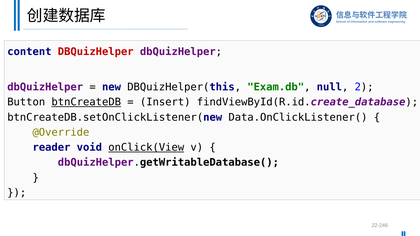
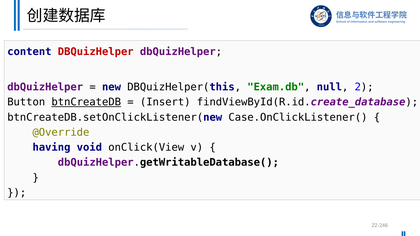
Data.OnClickListener(: Data.OnClickListener( -> Case.OnClickListener(
reader: reader -> having
onClick(View underline: present -> none
